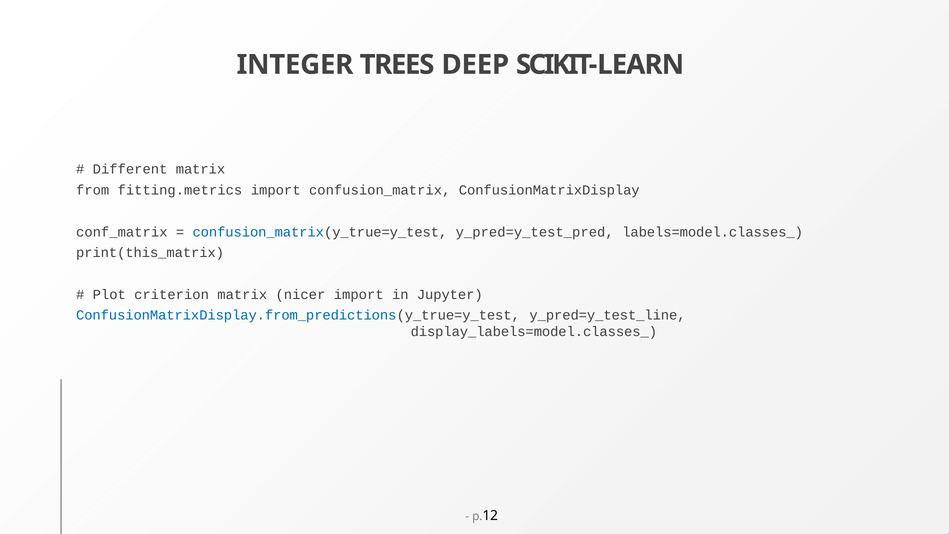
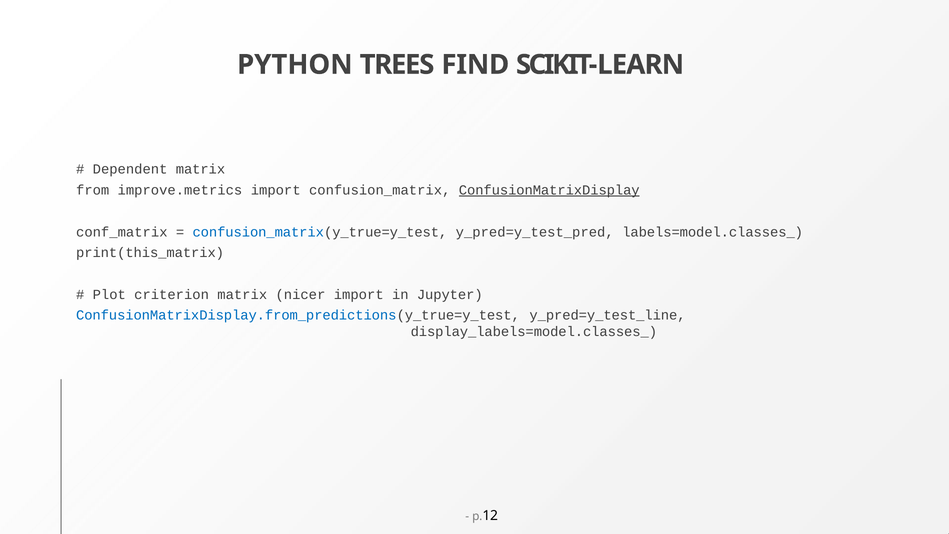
INTEGER: INTEGER -> PYTHON
DEEP: DEEP -> FIND
Different: Different -> Dependent
fitting.metrics: fitting.metrics -> improve.metrics
ConfusionMatrixDisplay underline: none -> present
